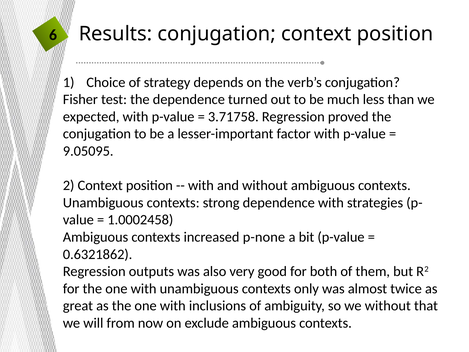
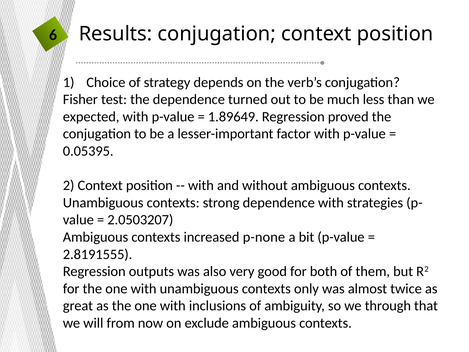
3.71758: 3.71758 -> 1.89649
9.05095: 9.05095 -> 0.05395
1.0002458: 1.0002458 -> 2.0503207
0.6321862: 0.6321862 -> 2.8191555
we without: without -> through
